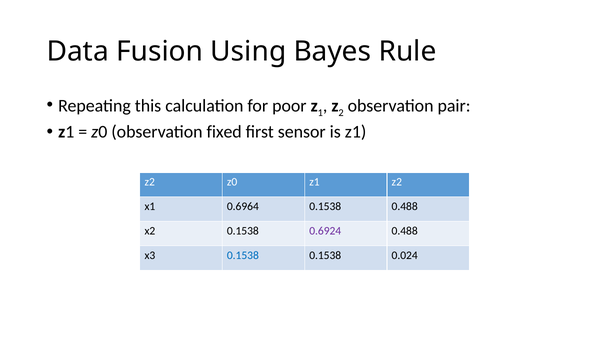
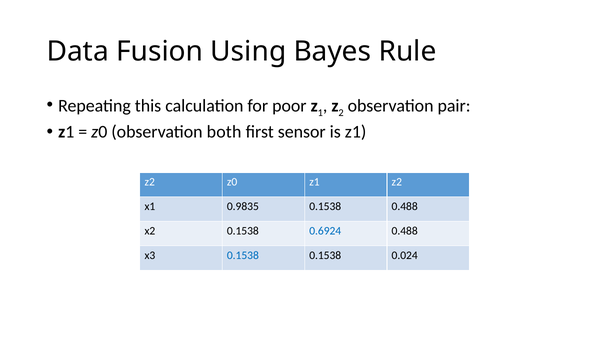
fixed: fixed -> both
0.6964: 0.6964 -> 0.9835
0.6924 colour: purple -> blue
